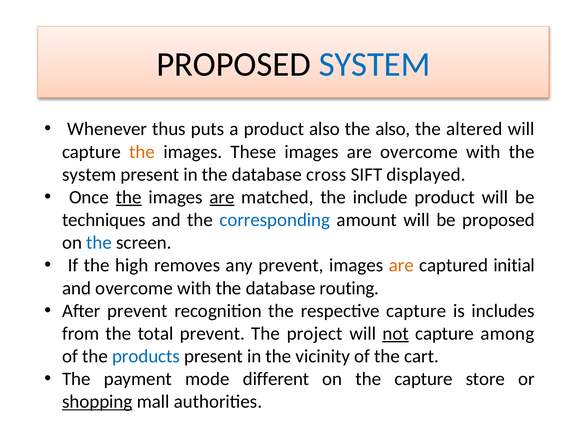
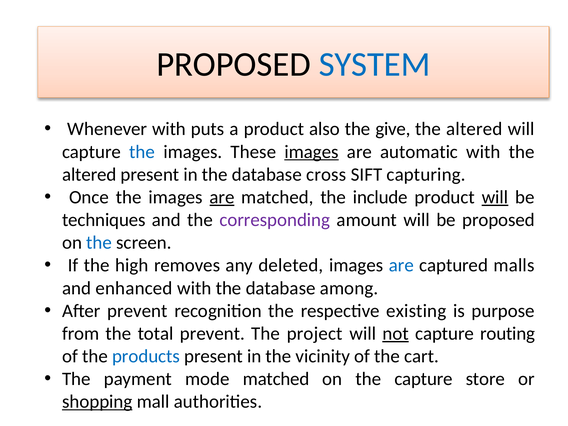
Whenever thus: thus -> with
the also: also -> give
the at (142, 152) colour: orange -> blue
images at (312, 152) underline: none -> present
are overcome: overcome -> automatic
system at (89, 175): system -> altered
displayed: displayed -> capturing
the at (129, 197) underline: present -> none
will at (495, 197) underline: none -> present
corresponding colour: blue -> purple
any prevent: prevent -> deleted
are at (401, 265) colour: orange -> blue
initial: initial -> malls
and overcome: overcome -> enhanced
routing: routing -> among
respective capture: capture -> existing
includes: includes -> purpose
among: among -> routing
mode different: different -> matched
